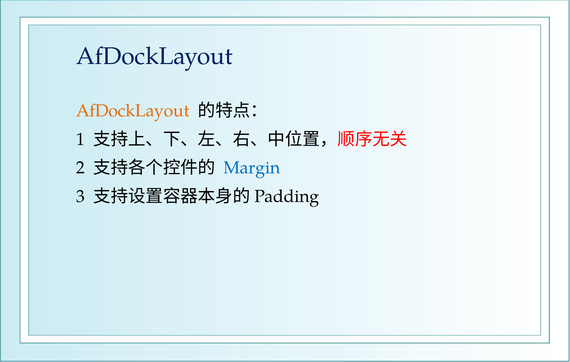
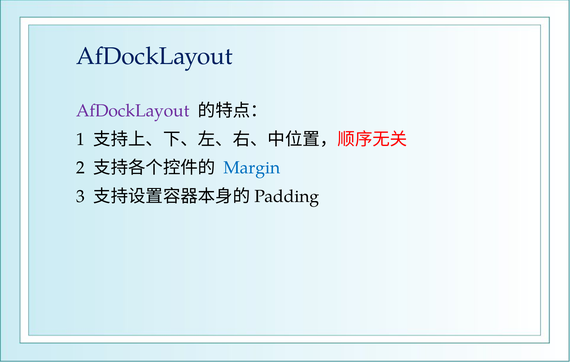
AfDockLayout at (133, 111) colour: orange -> purple
